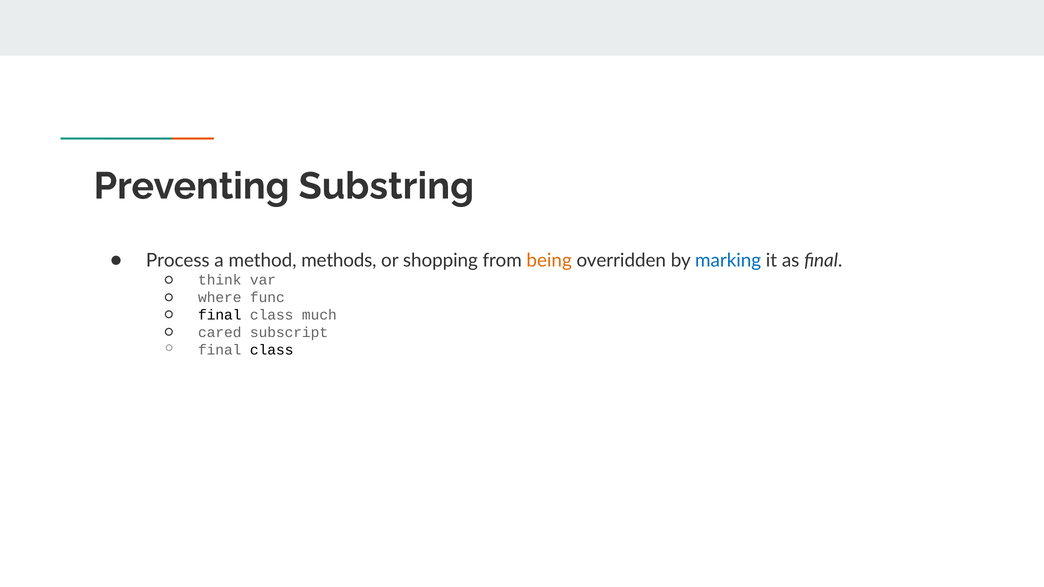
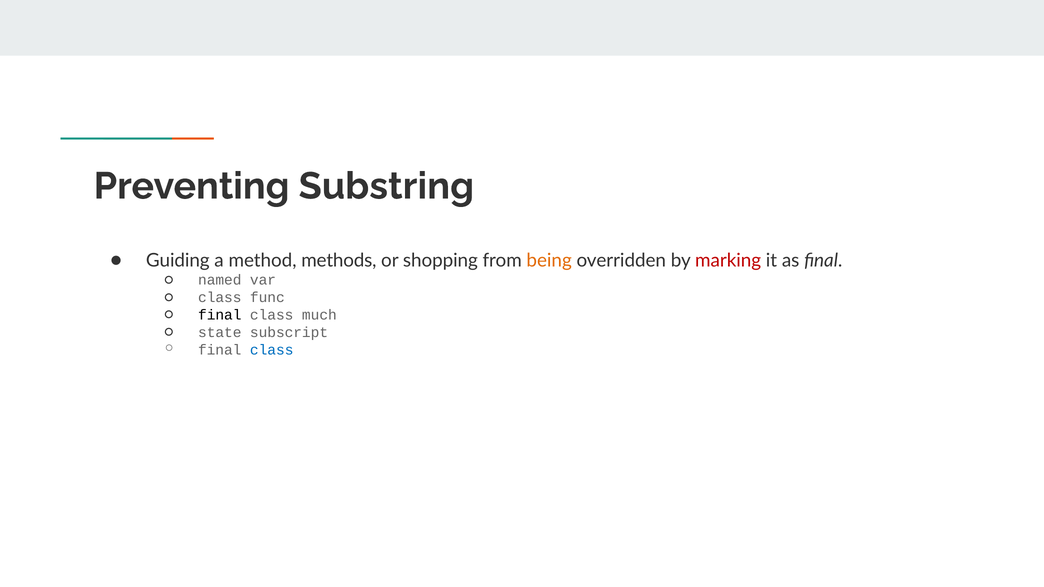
Process: Process -> Guiding
marking colour: blue -> red
think: think -> named
where at (220, 298): where -> class
cared: cared -> state
class at (272, 350) colour: black -> blue
